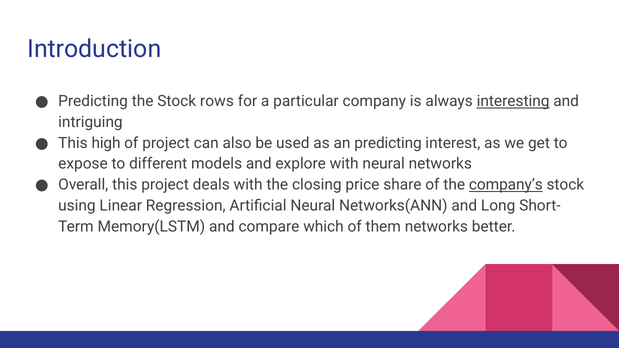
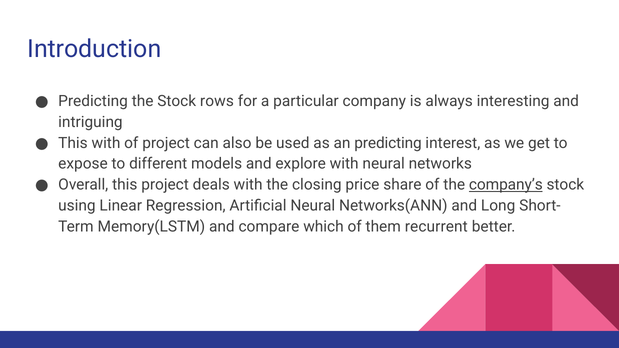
interesting underline: present -> none
This high: high -> with
them networks: networks -> recurrent
